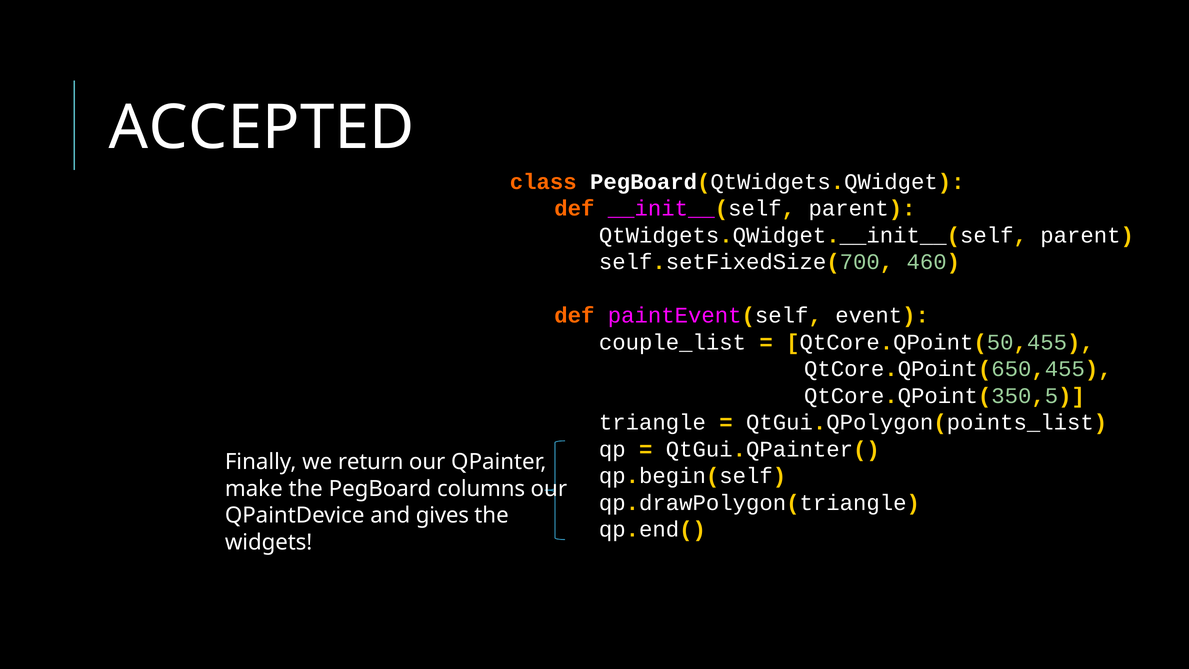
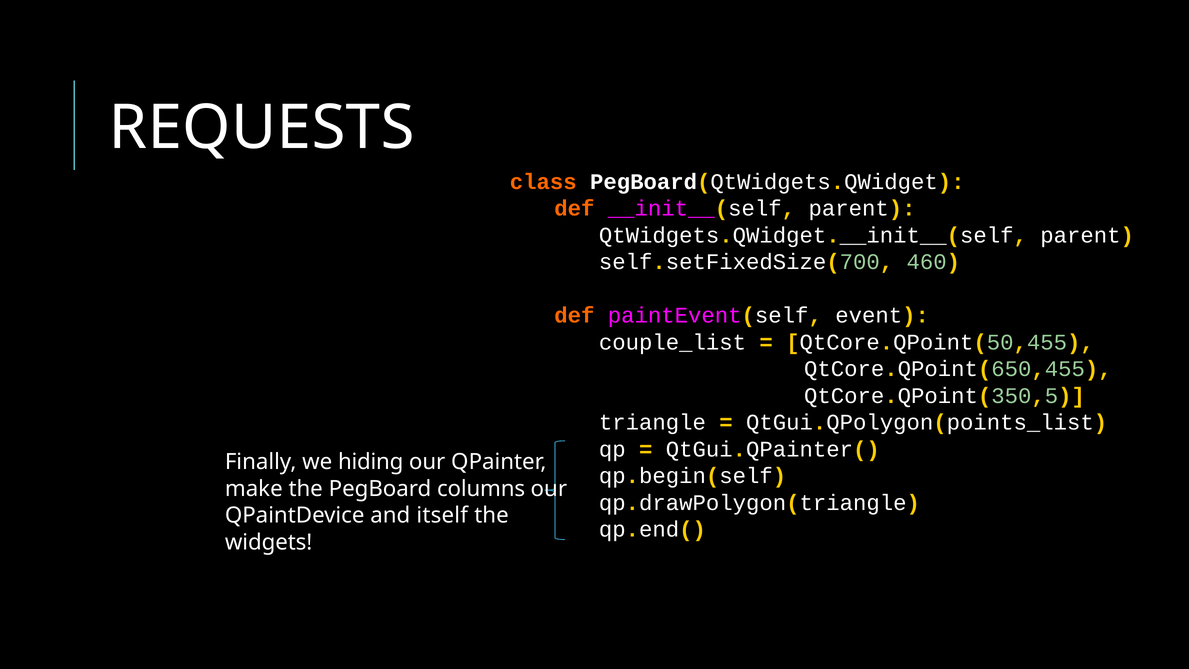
ACCEPTED: ACCEPTED -> REQUESTS
return: return -> hiding
gives: gives -> itself
